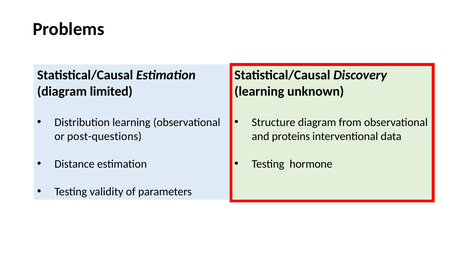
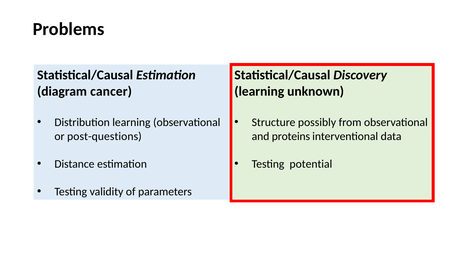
limited: limited -> cancer
Structure diagram: diagram -> possibly
hormone: hormone -> potential
